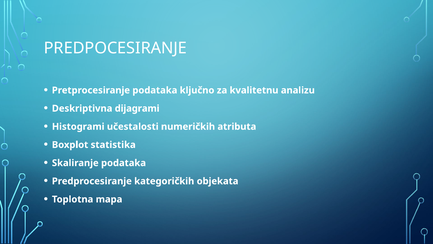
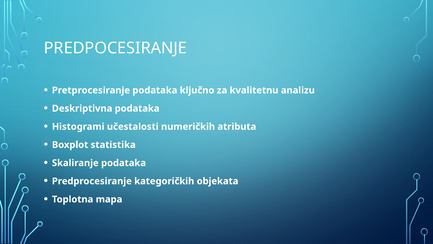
Deskriptivna dijagrami: dijagrami -> podataka
